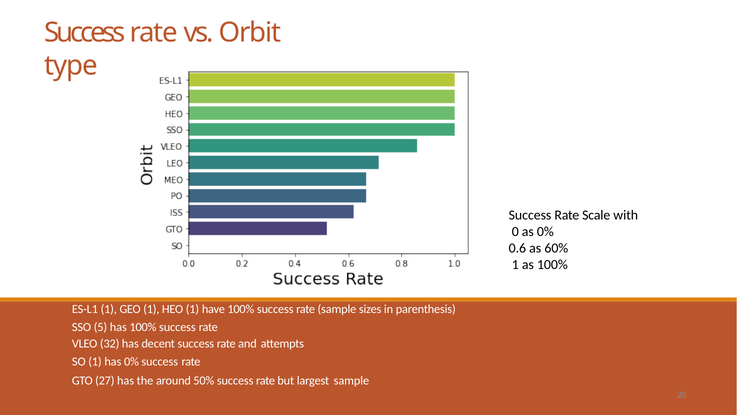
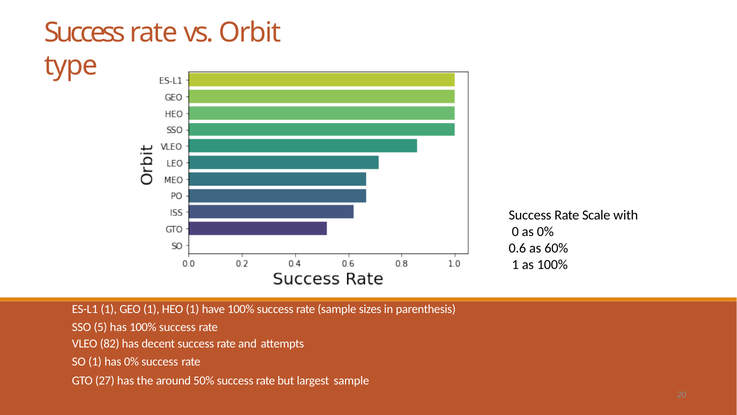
32: 32 -> 82
